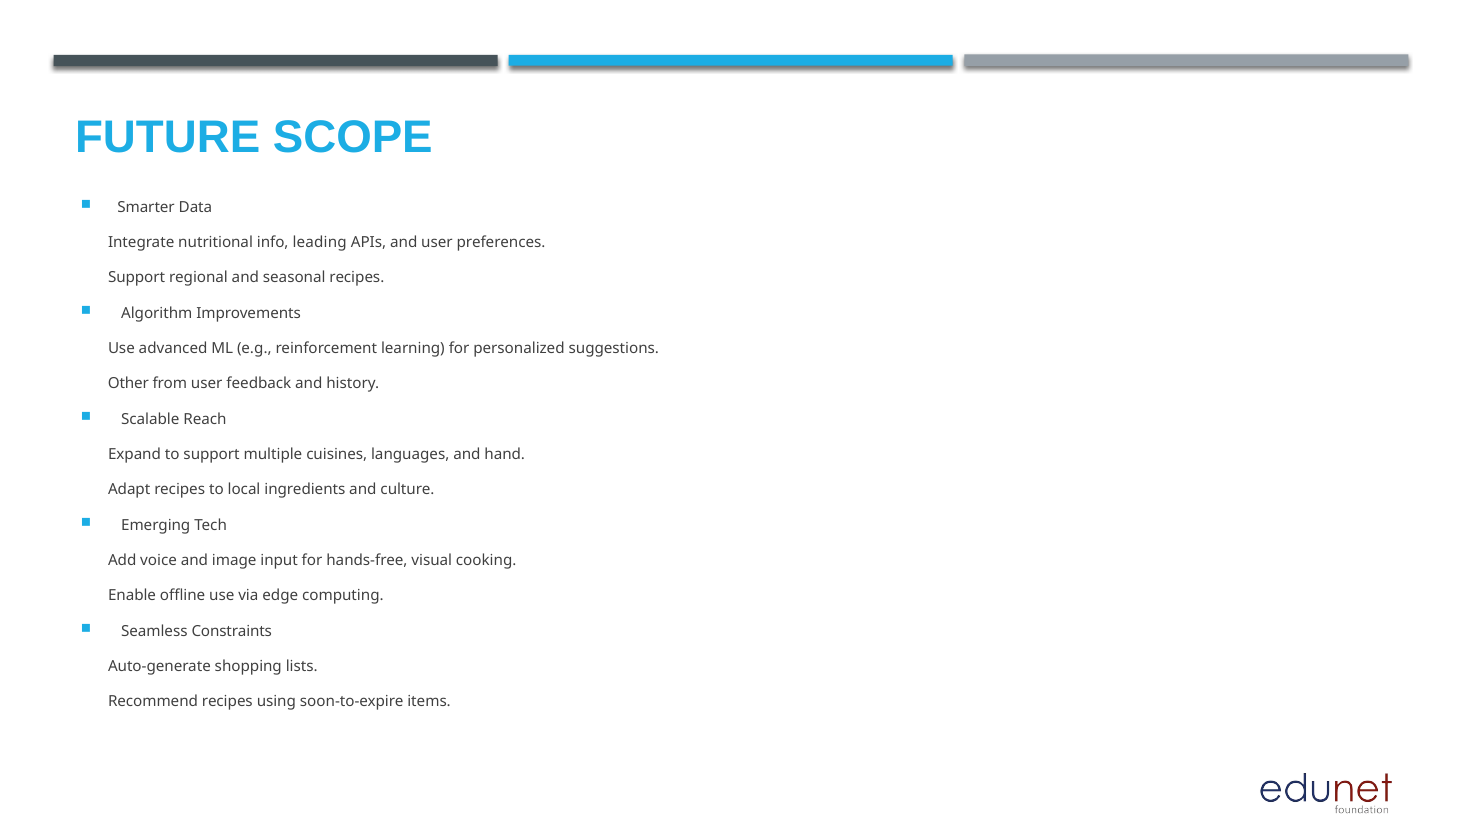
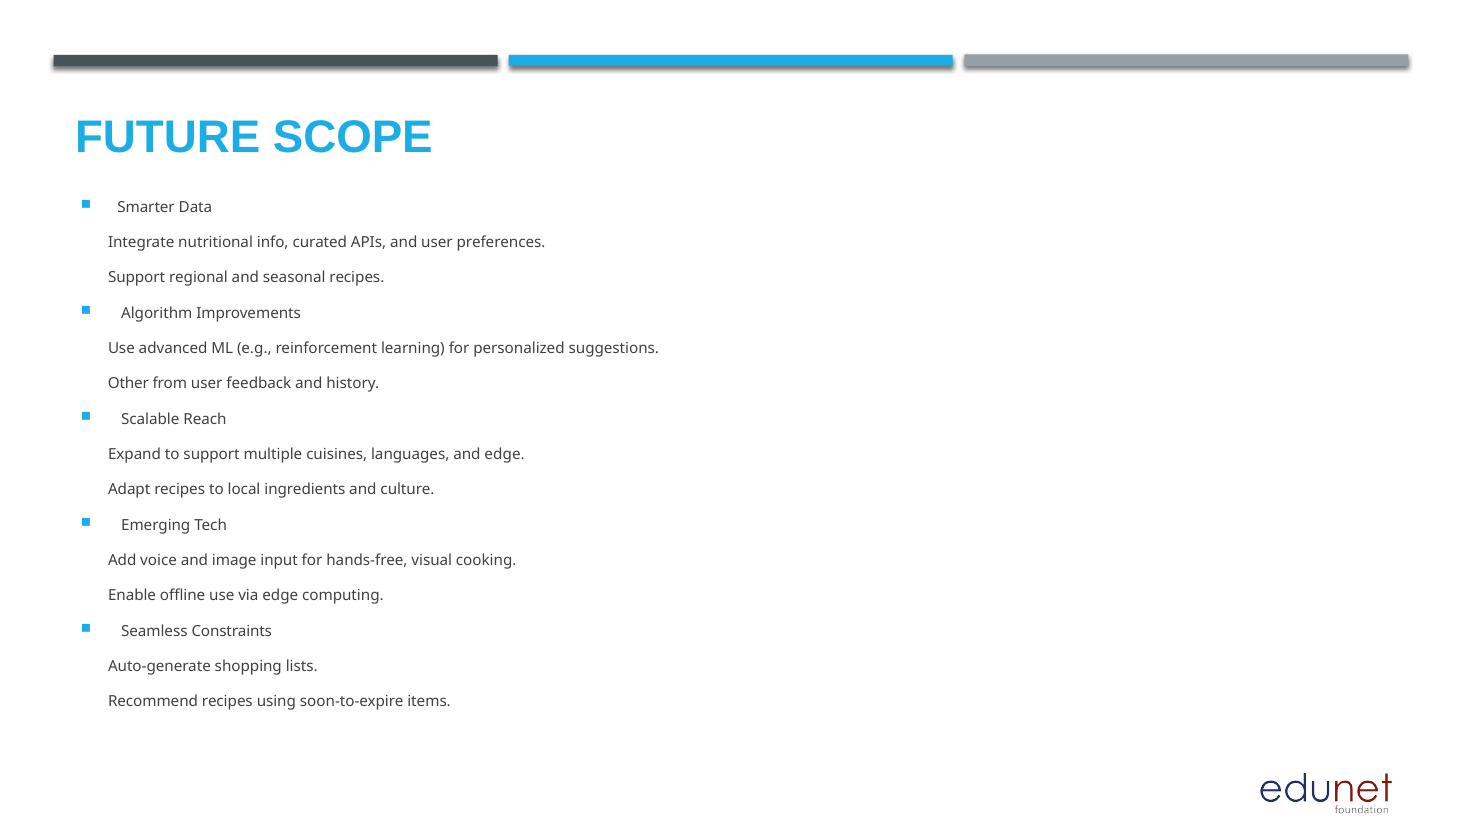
leading: leading -> curated
and hand: hand -> edge
